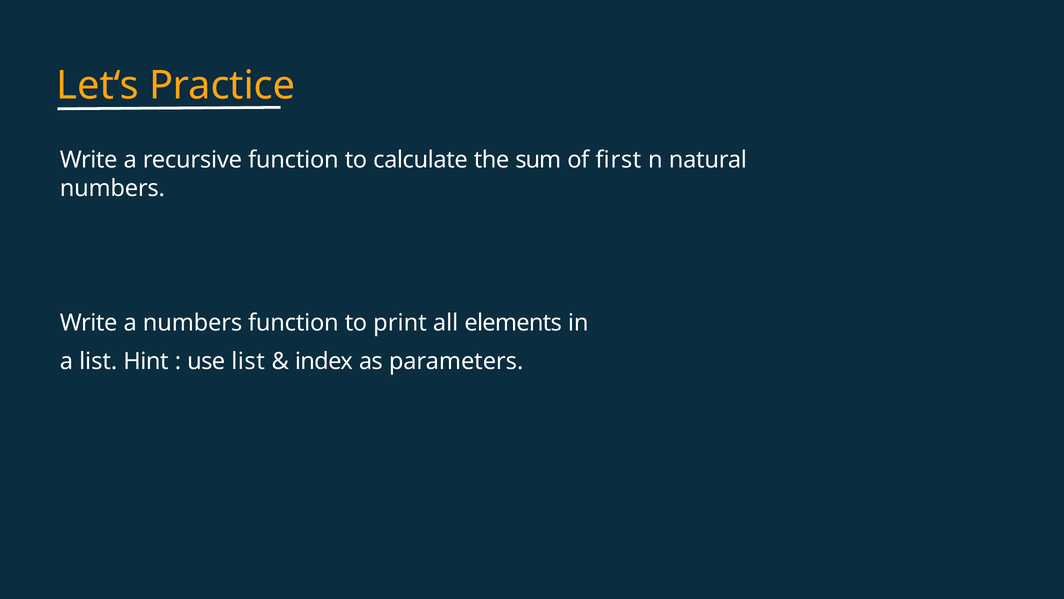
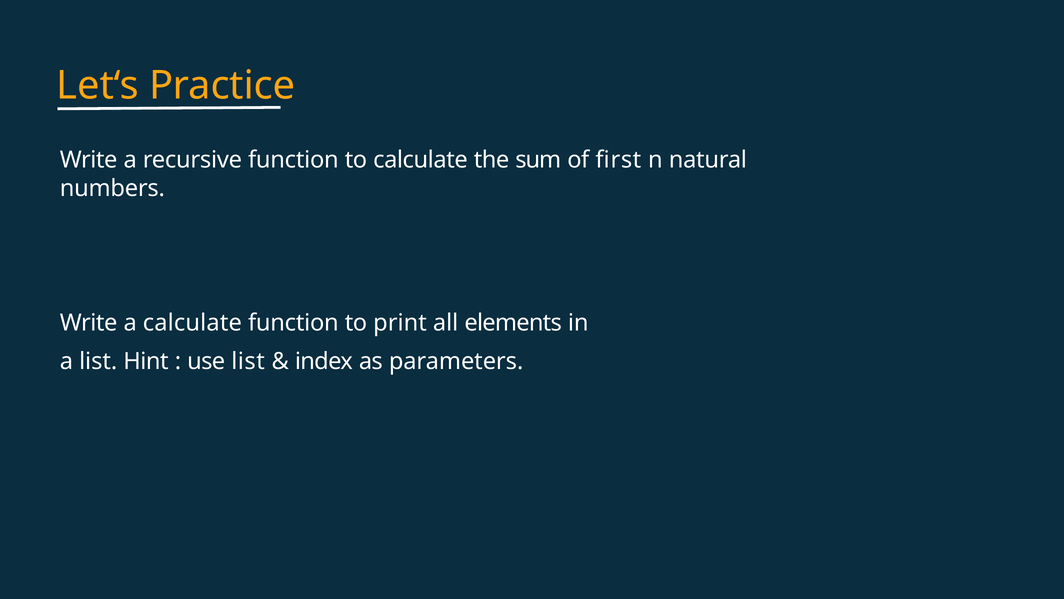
a numbers: numbers -> calculate
